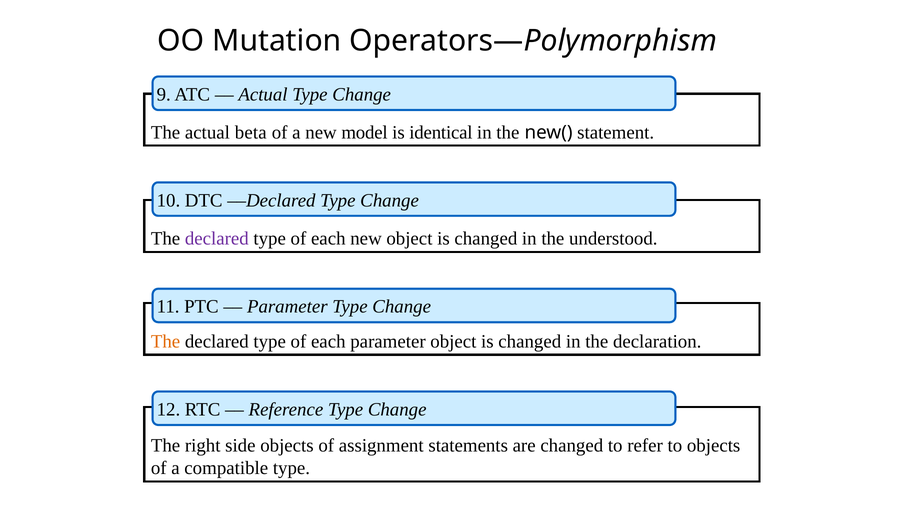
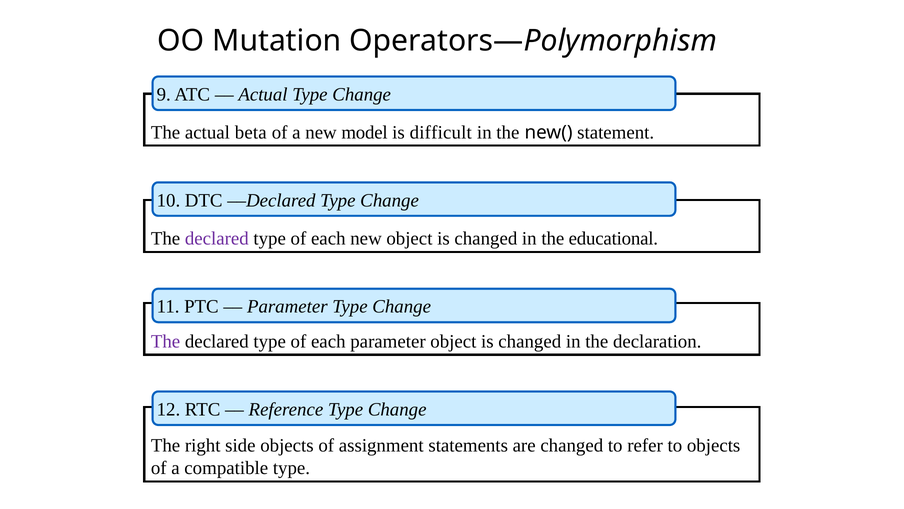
identical: identical -> difficult
understood: understood -> educational
The at (166, 341) colour: orange -> purple
